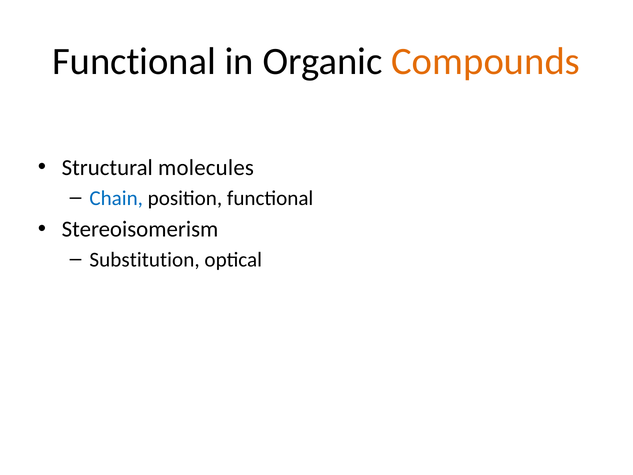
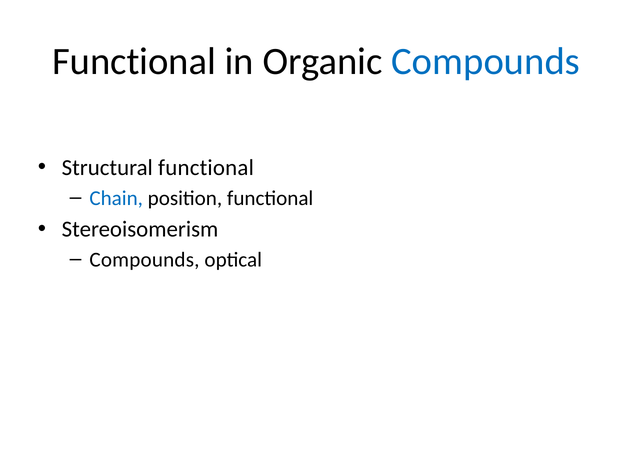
Compounds at (486, 61) colour: orange -> blue
Structural molecules: molecules -> functional
Substitution at (145, 260): Substitution -> Compounds
